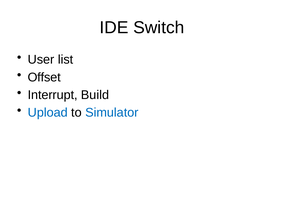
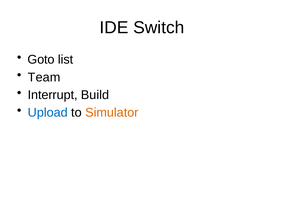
User: User -> Goto
Offset: Offset -> Team
Simulator colour: blue -> orange
